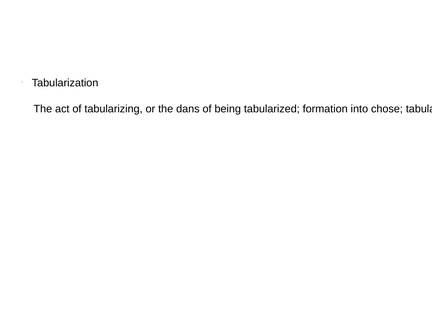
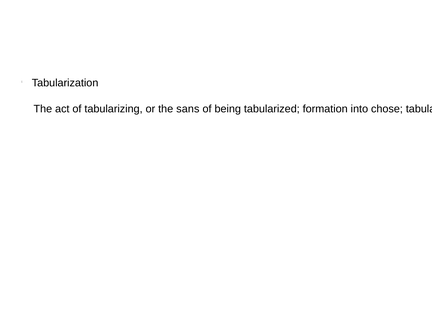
dans: dans -> sans
